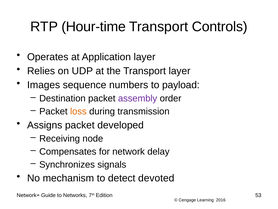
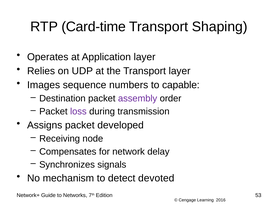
Hour-time: Hour-time -> Card-time
Controls: Controls -> Shaping
payload: payload -> capable
loss colour: orange -> purple
